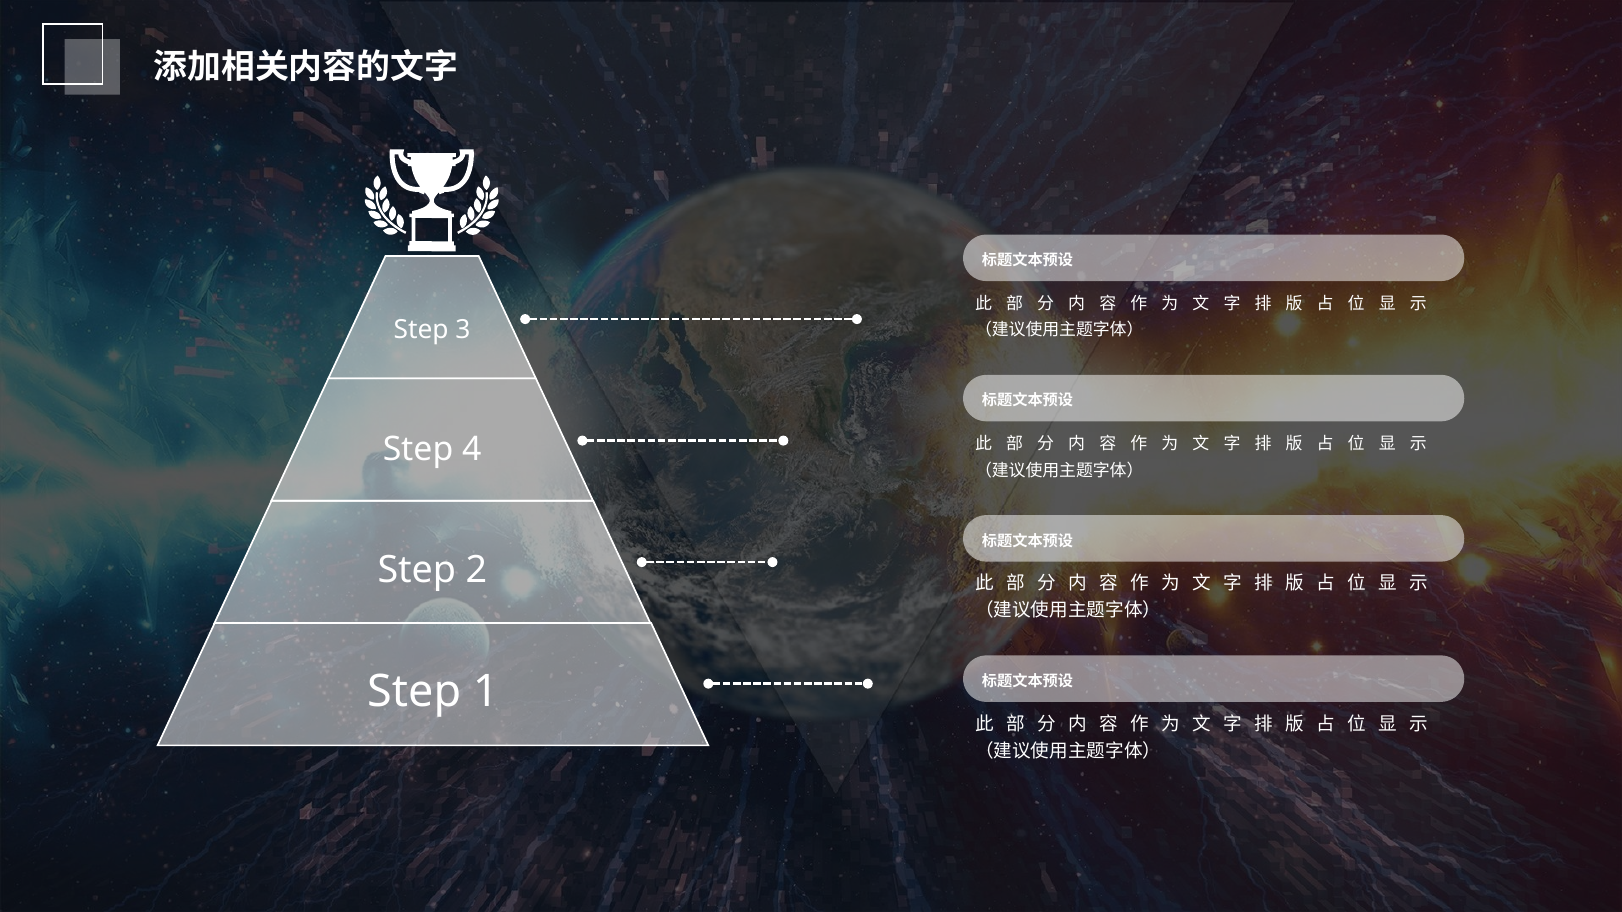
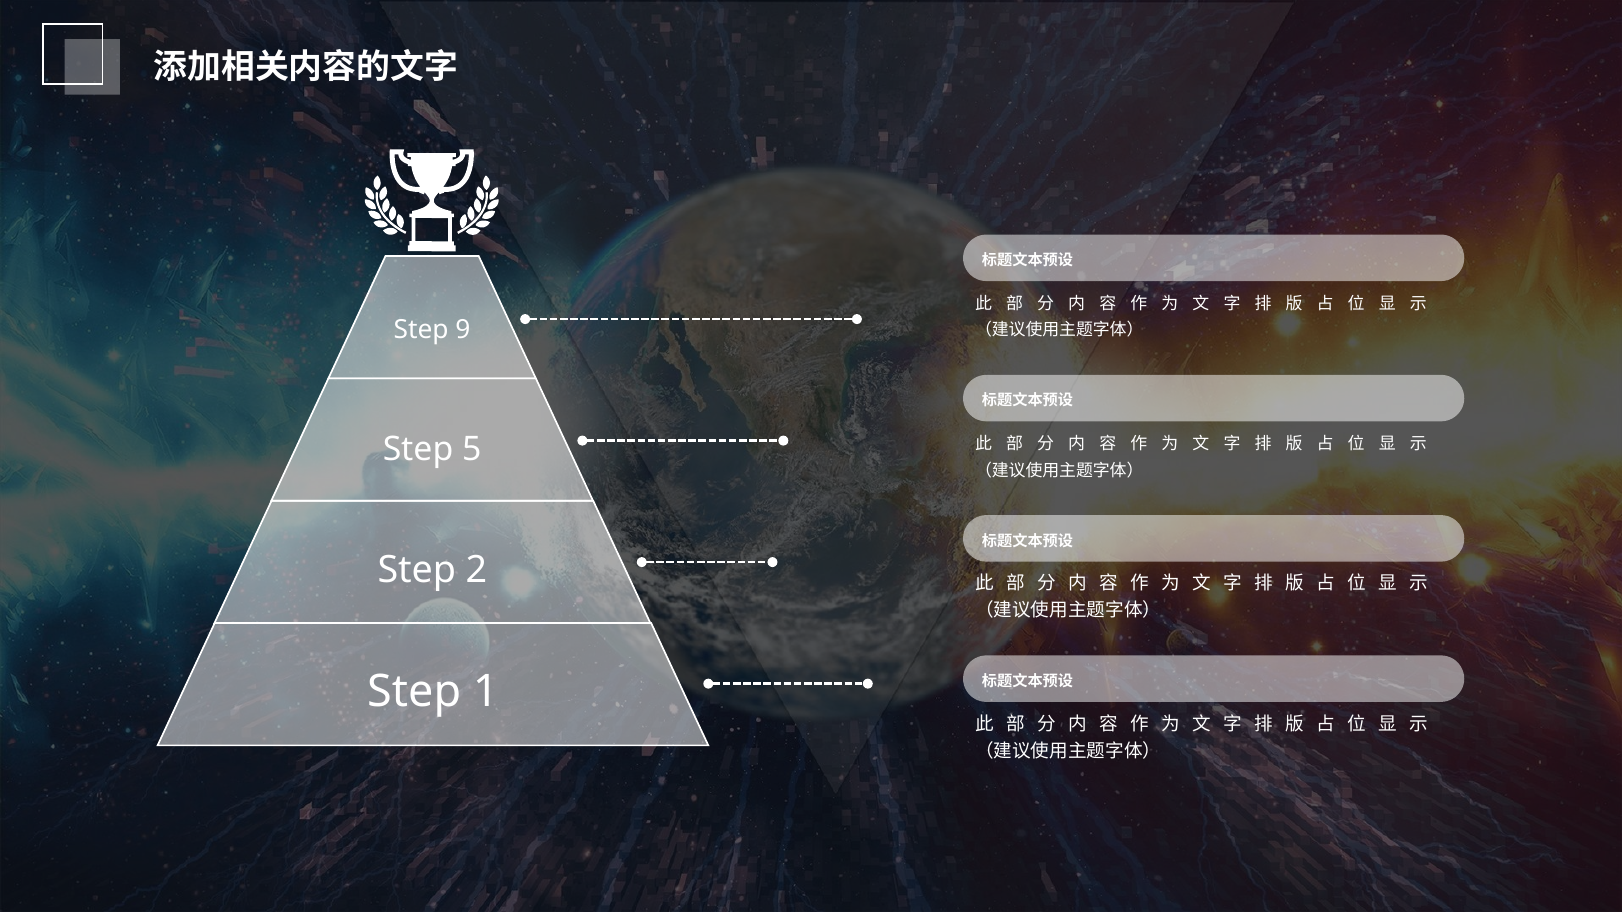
3: 3 -> 9
4: 4 -> 5
